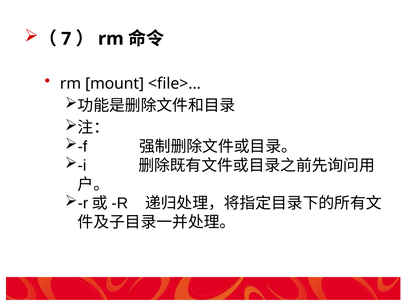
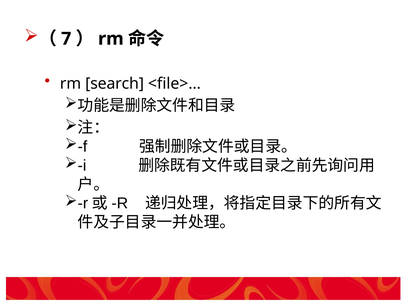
mount: mount -> search
